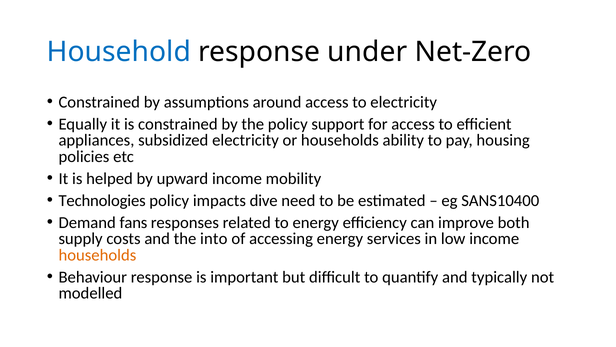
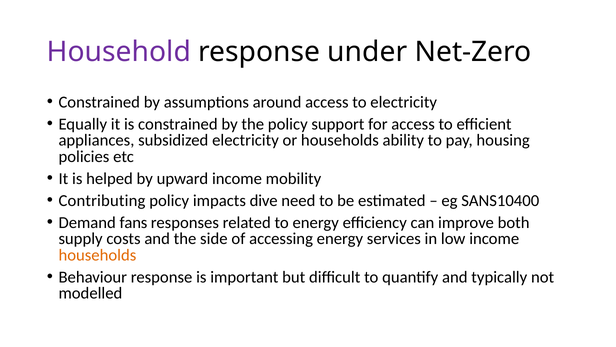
Household colour: blue -> purple
Technologies: Technologies -> Contributing
into: into -> side
